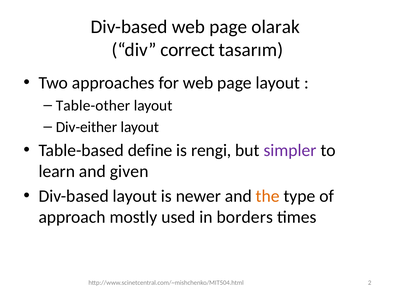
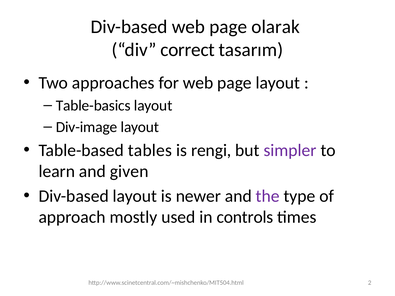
Table-other: Table-other -> Table-basics
Div-either: Div-either -> Div-image
define: define -> tables
the colour: orange -> purple
borders: borders -> controls
